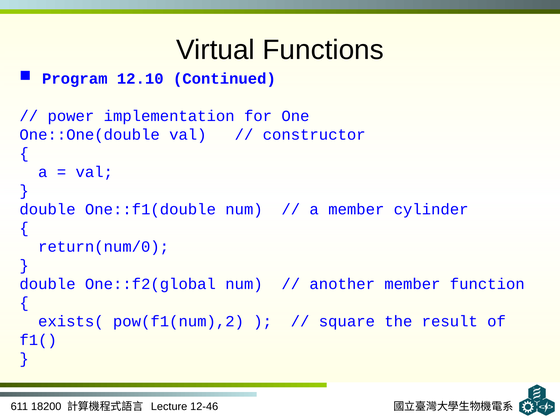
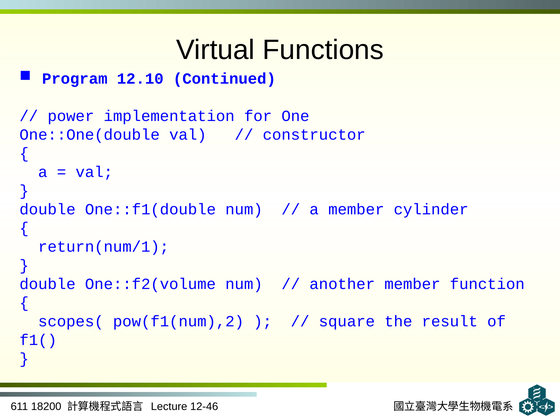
return(num/0: return(num/0 -> return(num/1
One::f2(global: One::f2(global -> One::f2(volume
exists(: exists( -> scopes(
